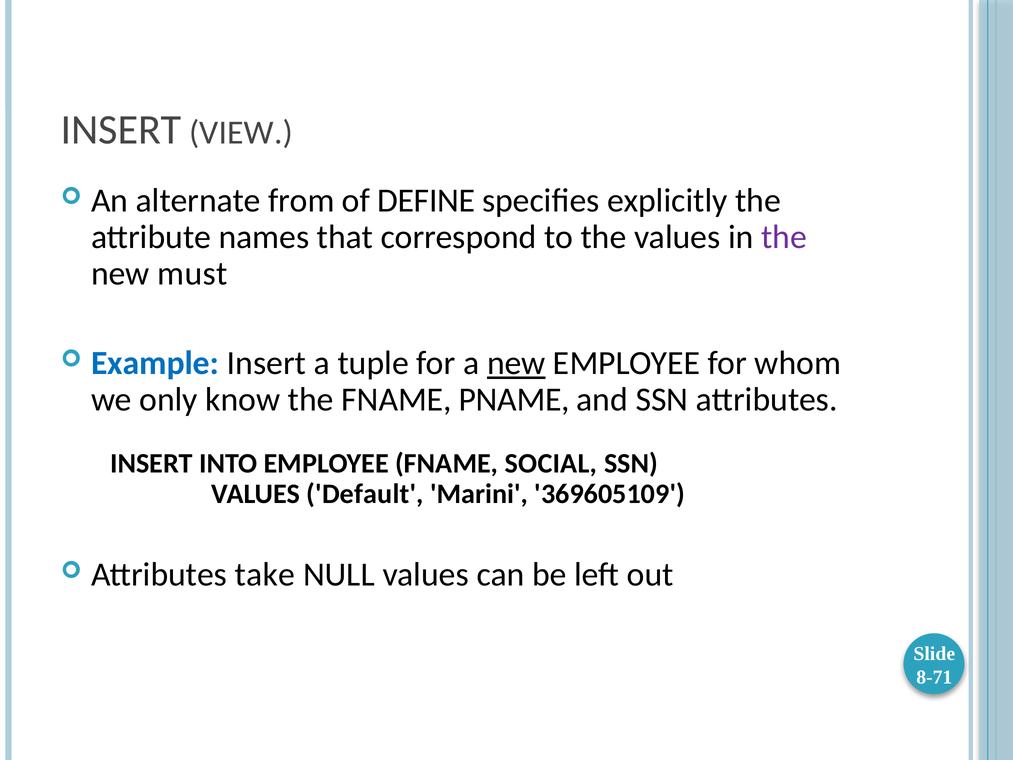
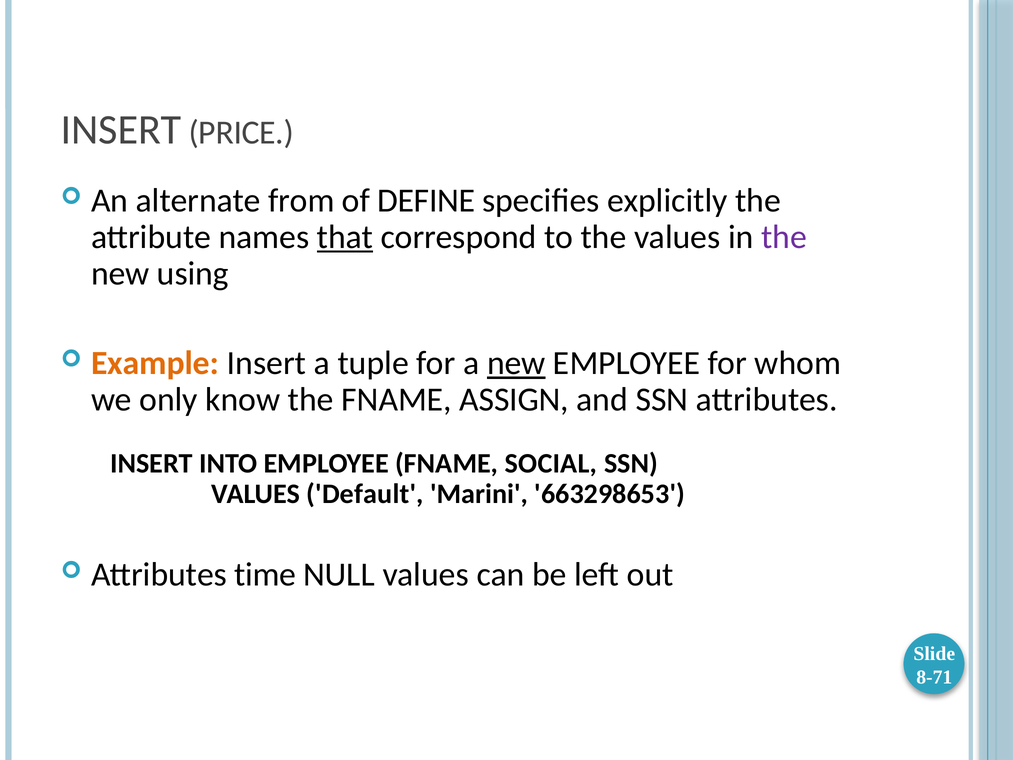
VIEW: VIEW -> PRICE
that underline: none -> present
must: must -> using
Example colour: blue -> orange
PNAME: PNAME -> ASSIGN
369605109: 369605109 -> 663298653
take: take -> time
